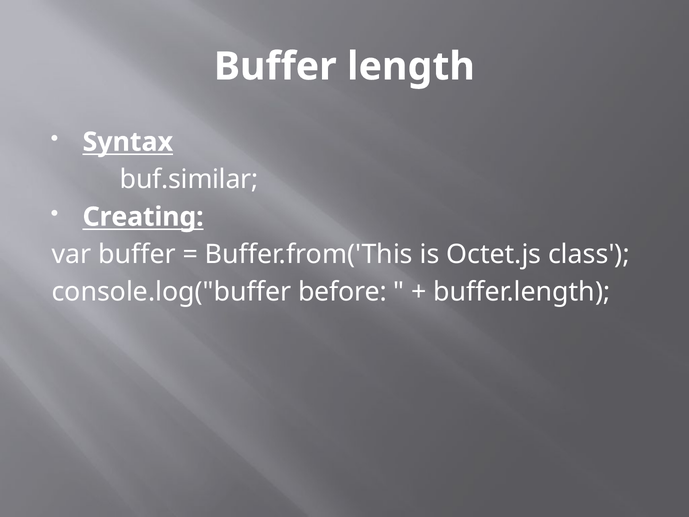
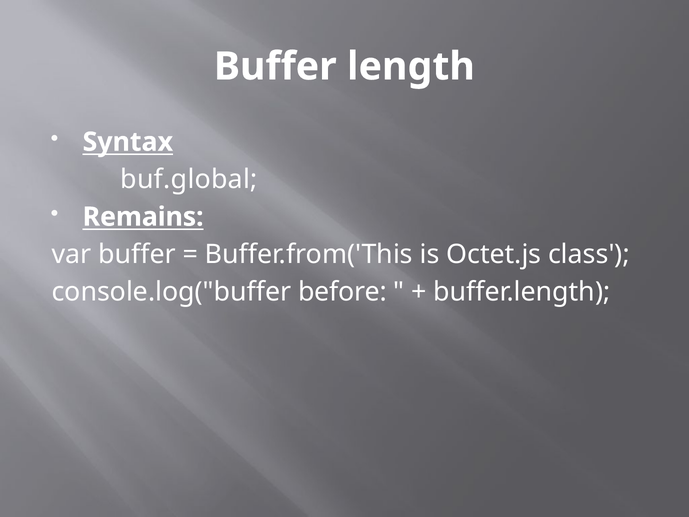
buf.similar: buf.similar -> buf.global
Creating: Creating -> Remains
